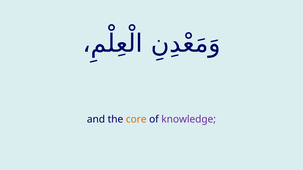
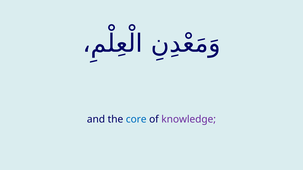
core colour: orange -> blue
